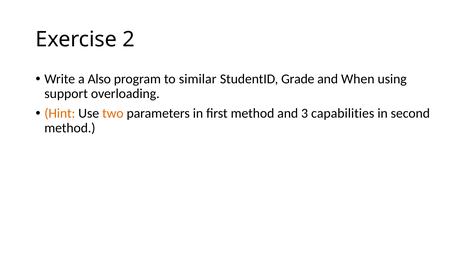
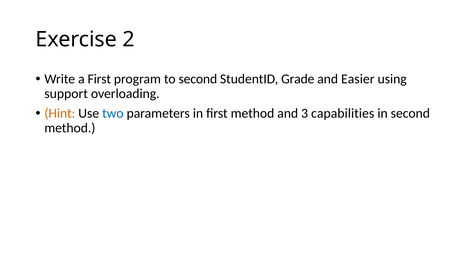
a Also: Also -> First
to similar: similar -> second
When: When -> Easier
two colour: orange -> blue
